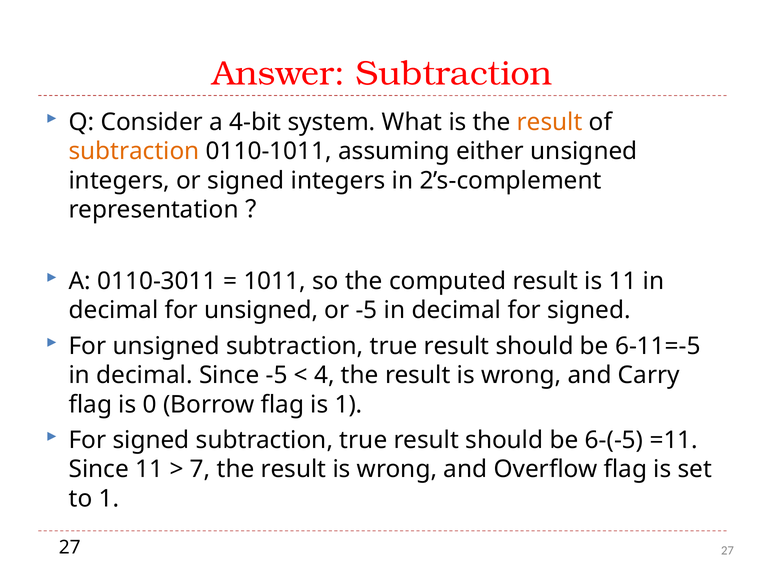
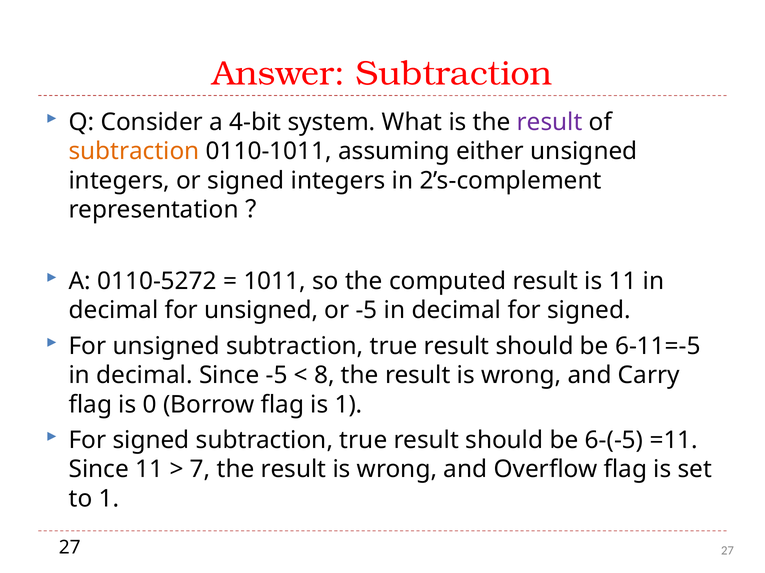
result at (550, 122) colour: orange -> purple
0110-3011: 0110-3011 -> 0110-5272
4: 4 -> 8
